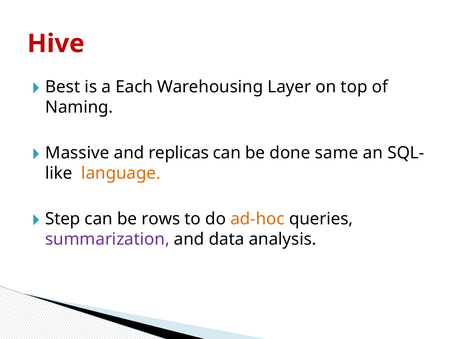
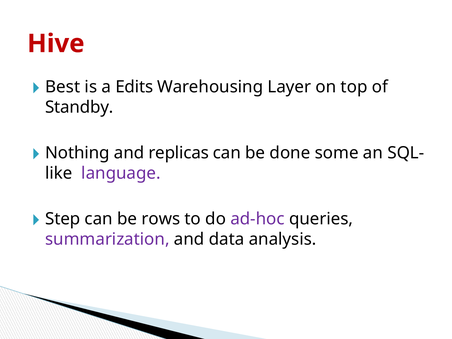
Each: Each -> Edits
Naming: Naming -> Standby
Massive: Massive -> Nothing
same: same -> some
language colour: orange -> purple
ad-hoc colour: orange -> purple
